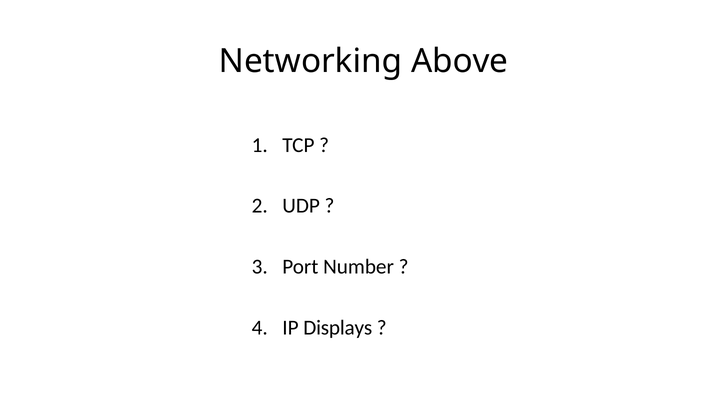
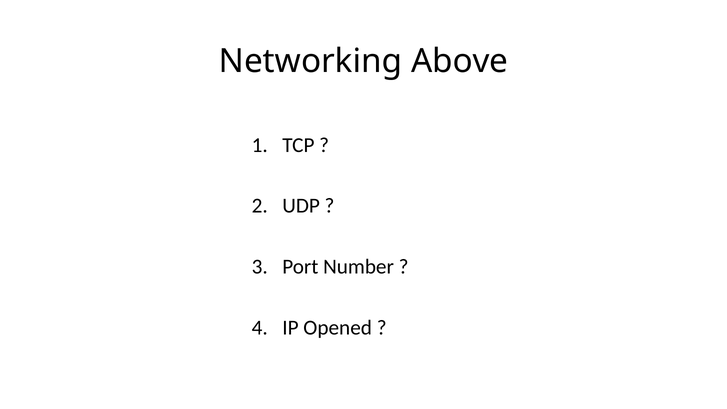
Displays: Displays -> Opened
